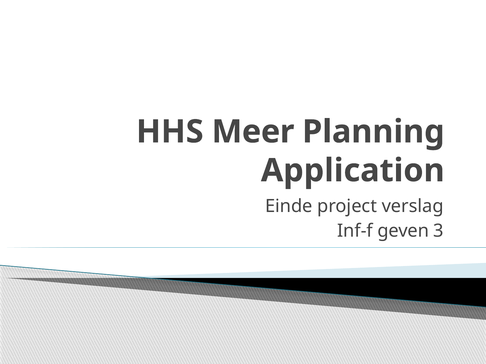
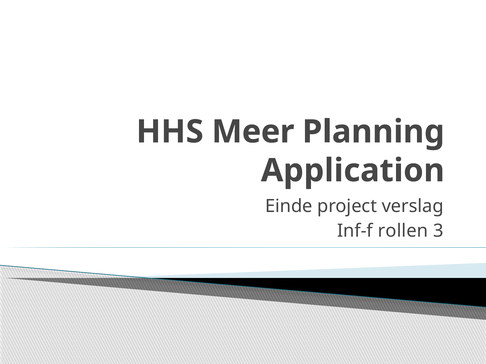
geven: geven -> rollen
